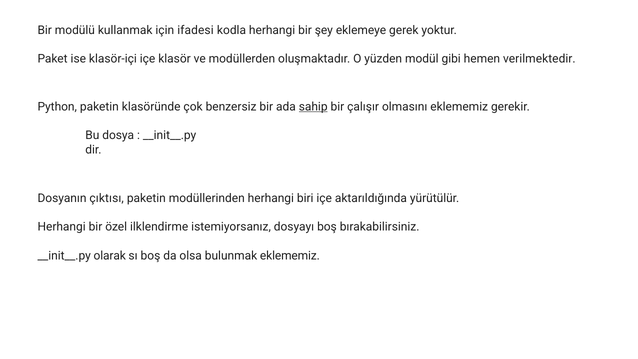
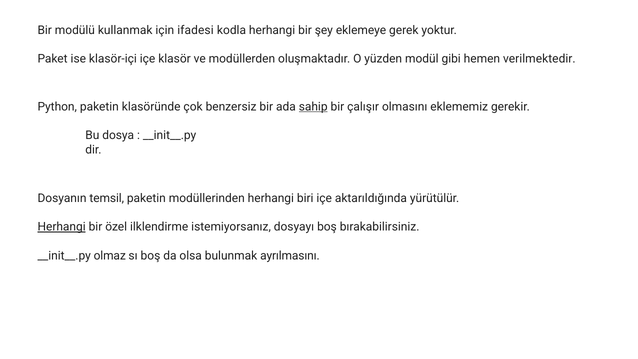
çıktısı: çıktısı -> temsil
Herhangi at (62, 227) underline: none -> present
olarak: olarak -> olmaz
bulunmak eklememiz: eklememiz -> ayrılmasını
